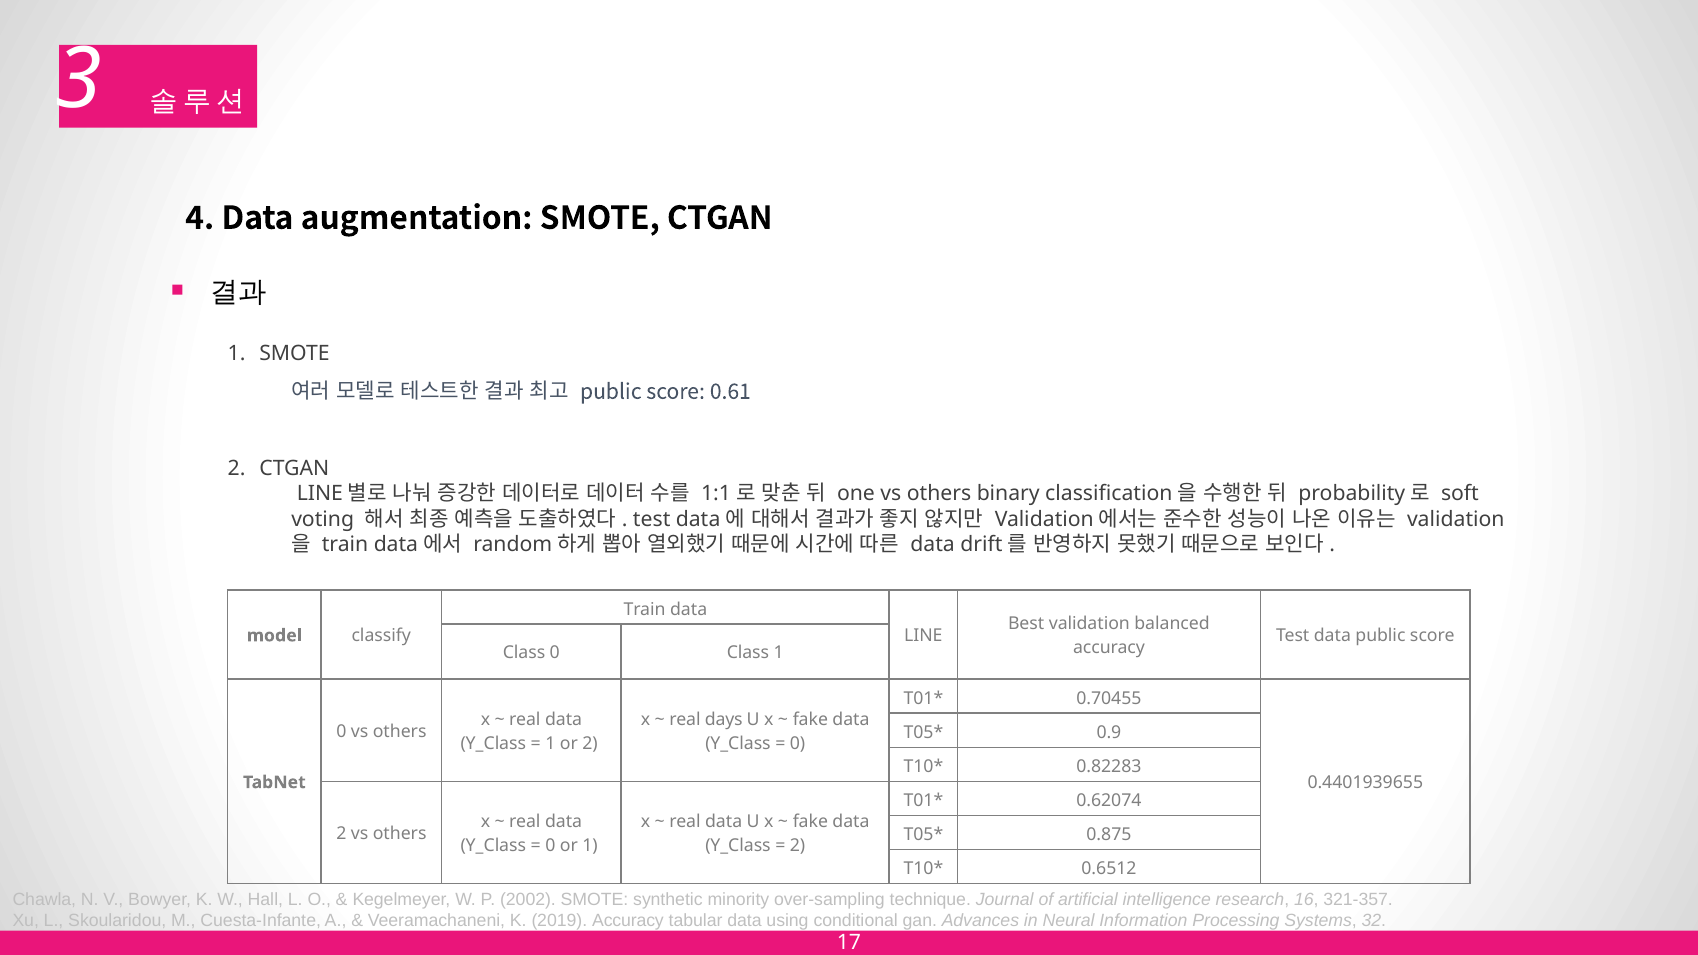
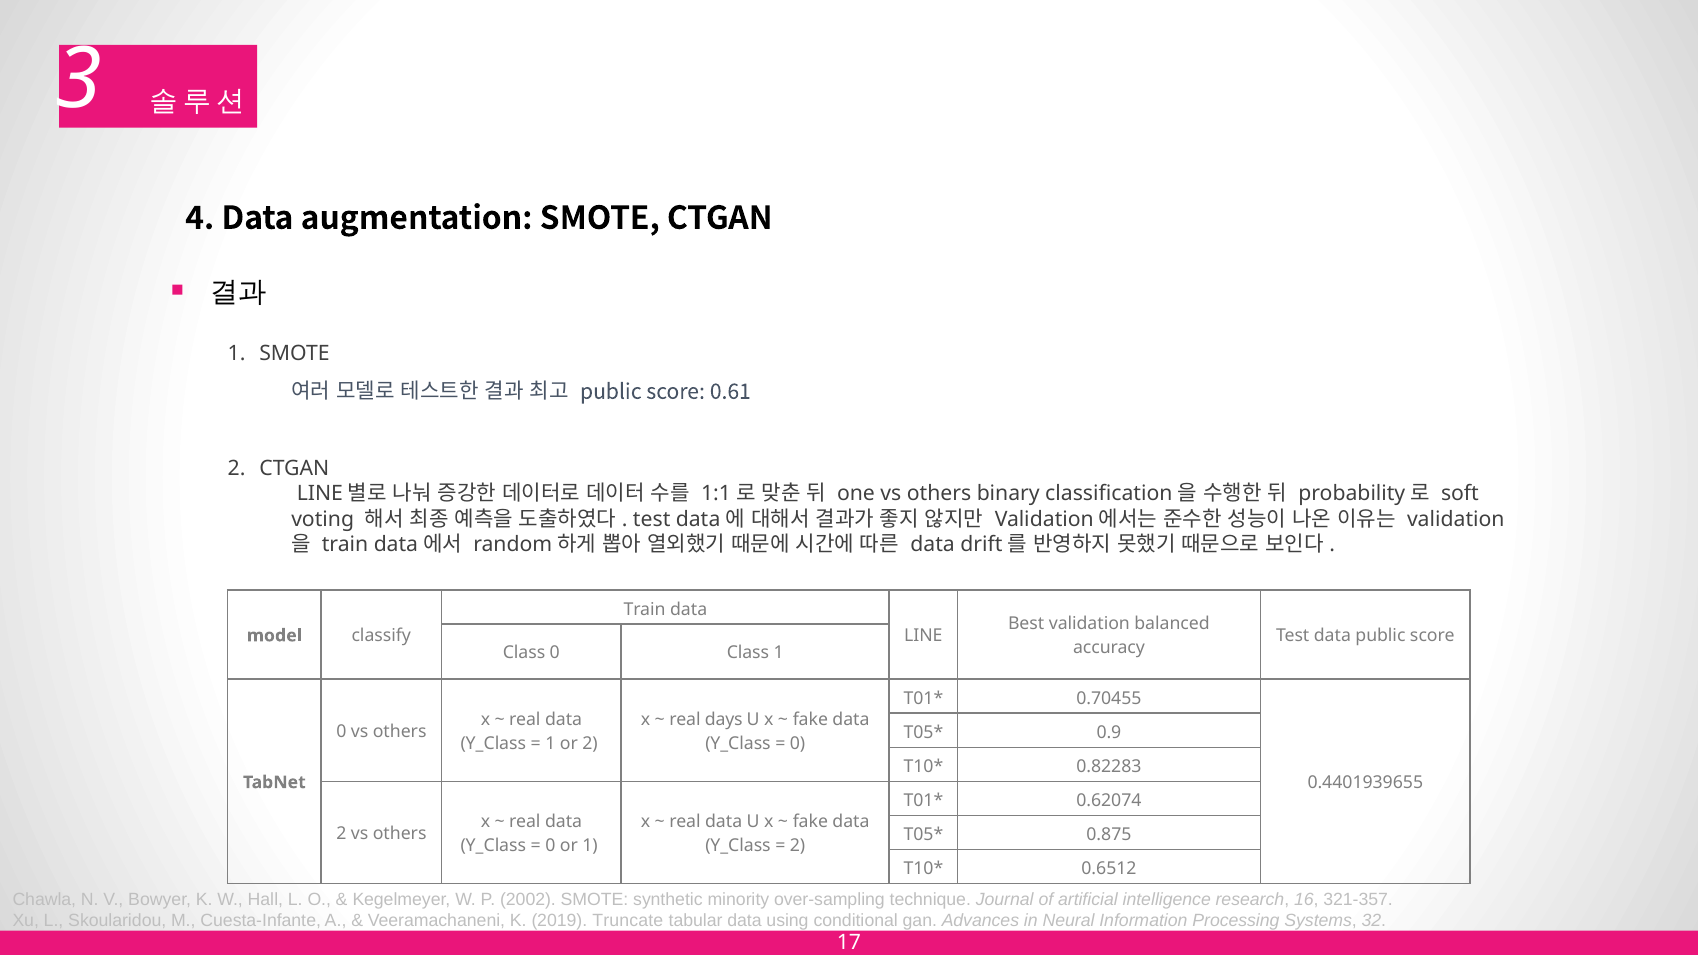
2019 Accuracy: Accuracy -> Truncate
